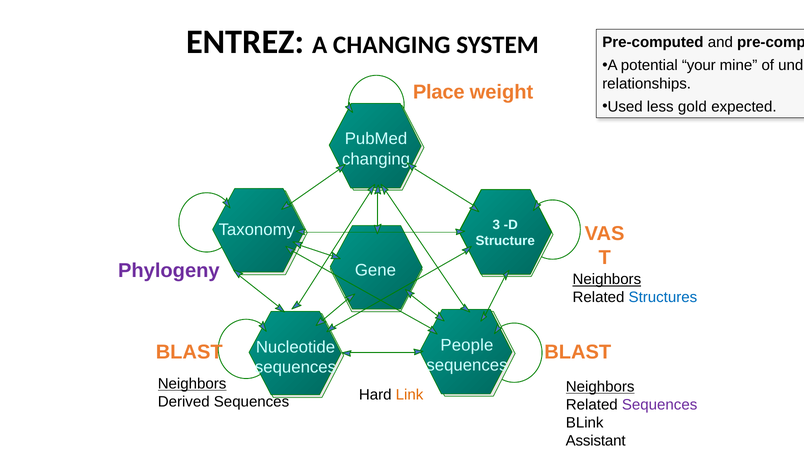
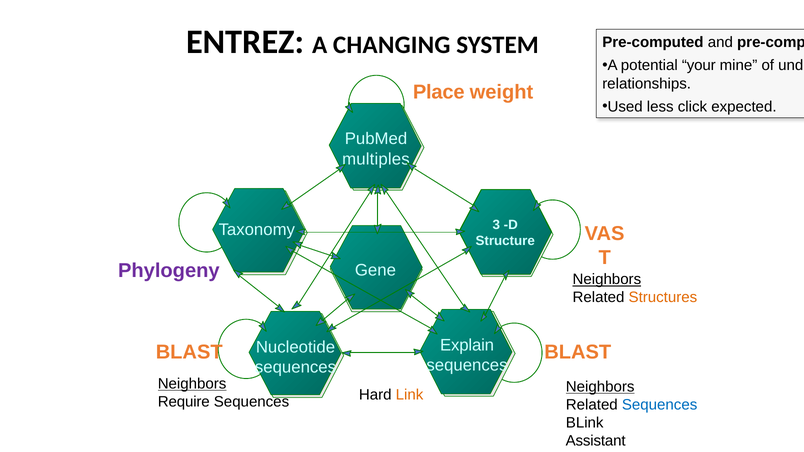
gold: gold -> click
changing at (376, 159): changing -> multiples
Structures colour: blue -> orange
People: People -> Explain
Derived: Derived -> Require
Sequences at (660, 405) colour: purple -> blue
